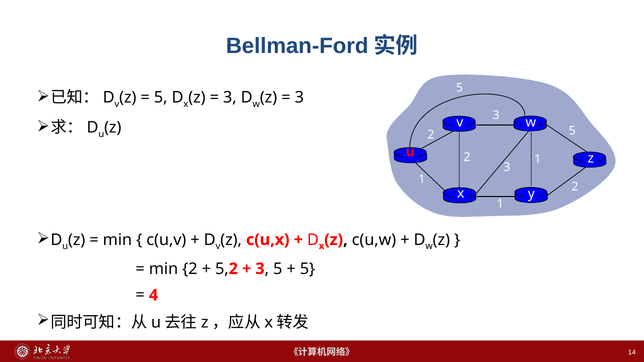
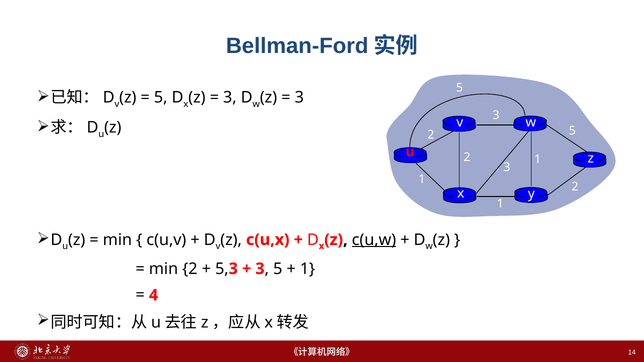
c(u,w underline: none -> present
2 at (233, 269): 2 -> 3
5 at (308, 269): 5 -> 1
